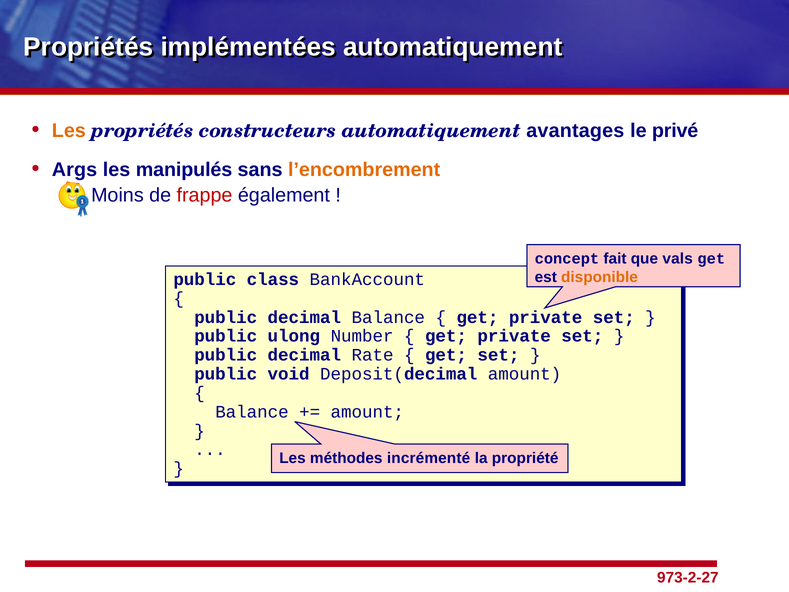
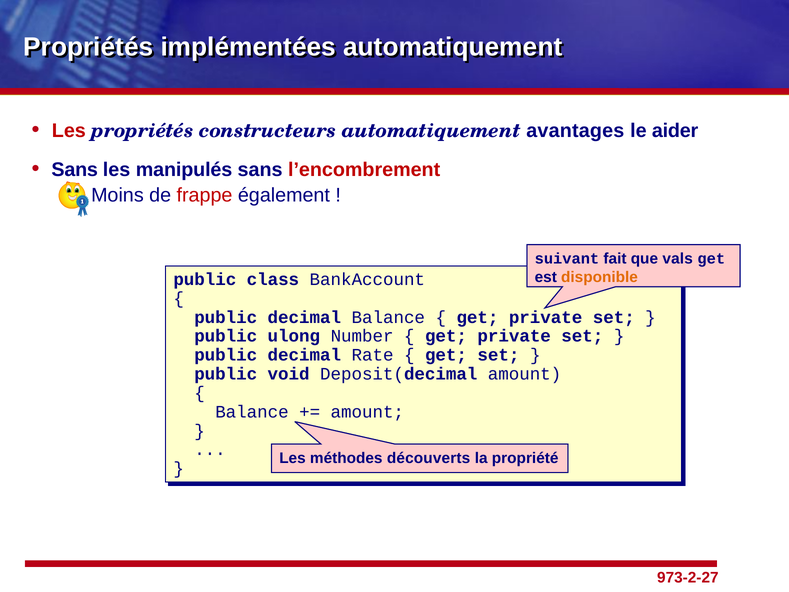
Les at (69, 130) colour: orange -> red
privé: privé -> aider
Args at (75, 169): Args -> Sans
l’encombrement colour: orange -> red
concept: concept -> suivant
incrémenté: incrémenté -> découverts
